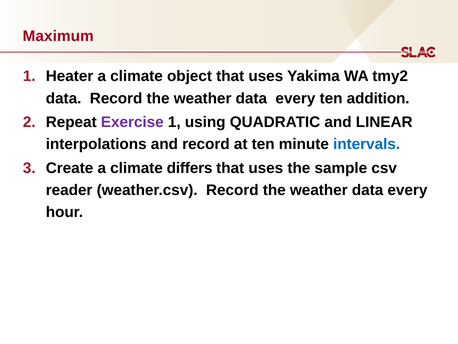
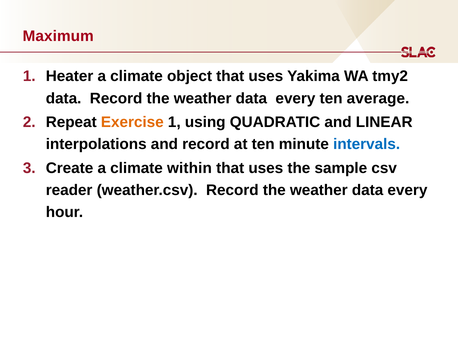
addition: addition -> average
Exercise colour: purple -> orange
differs: differs -> within
